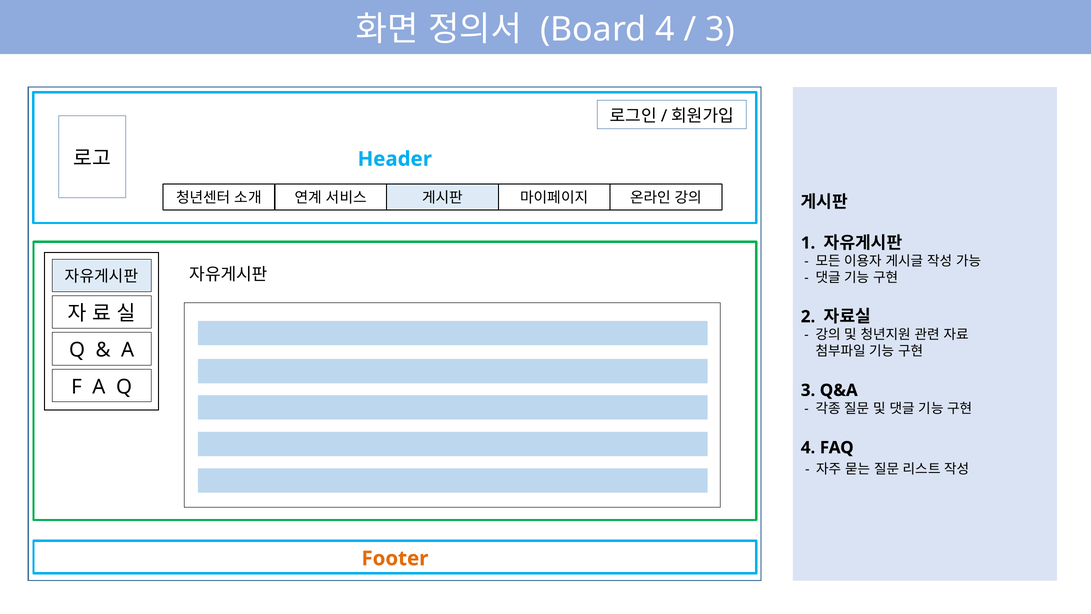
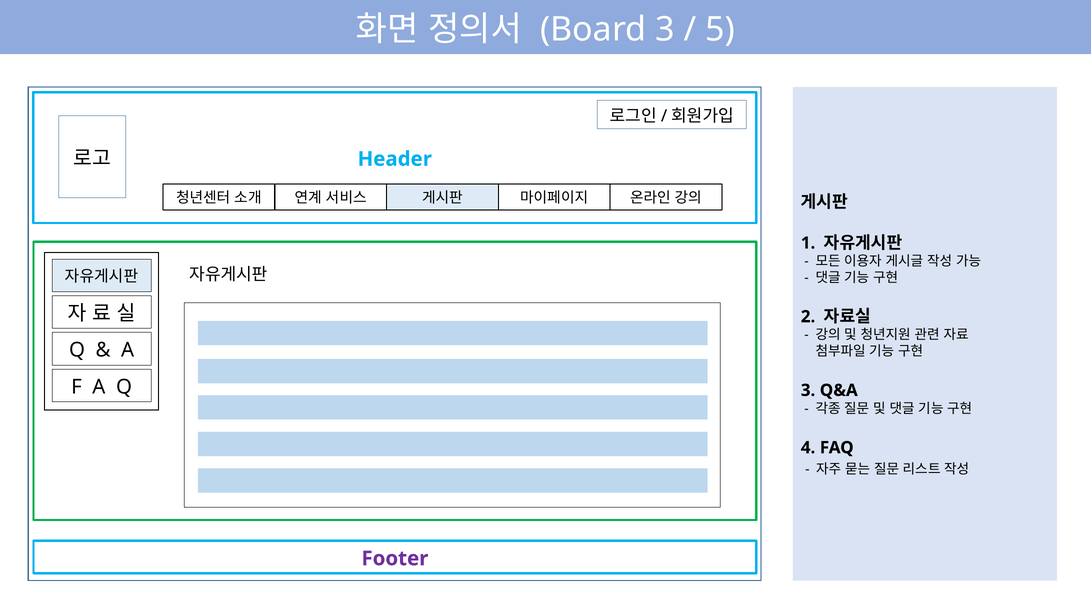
Board 4: 4 -> 3
3 at (720, 29): 3 -> 5
Footer colour: orange -> purple
